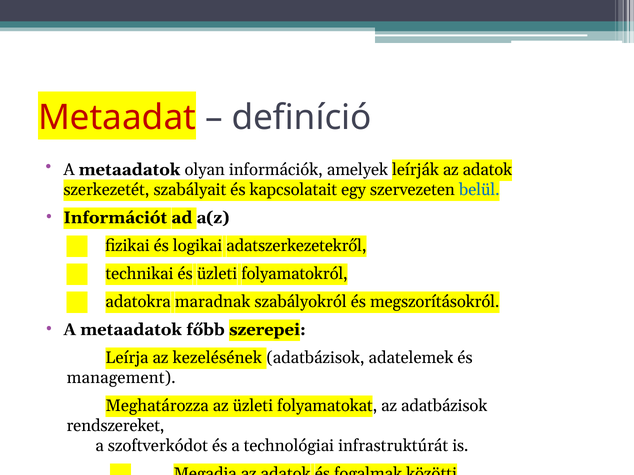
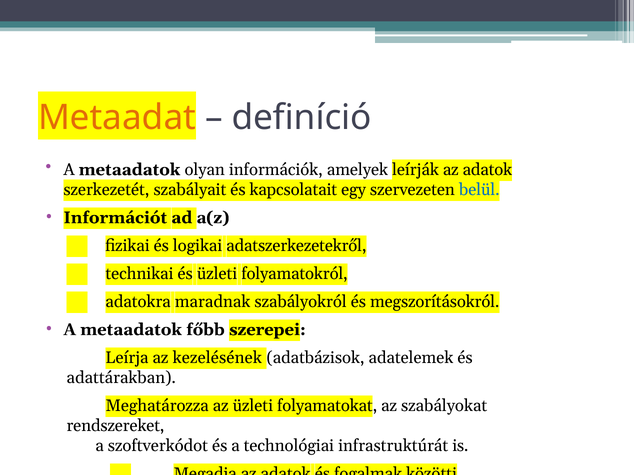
Metaadat colour: red -> orange
management: management -> adattárakban
az adatbázisok: adatbázisok -> szabályokat
